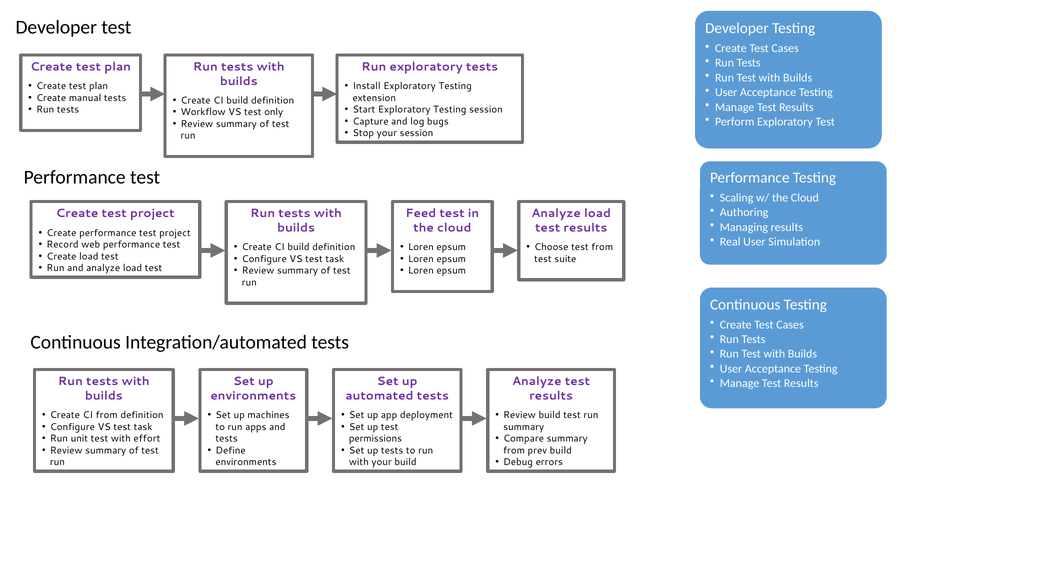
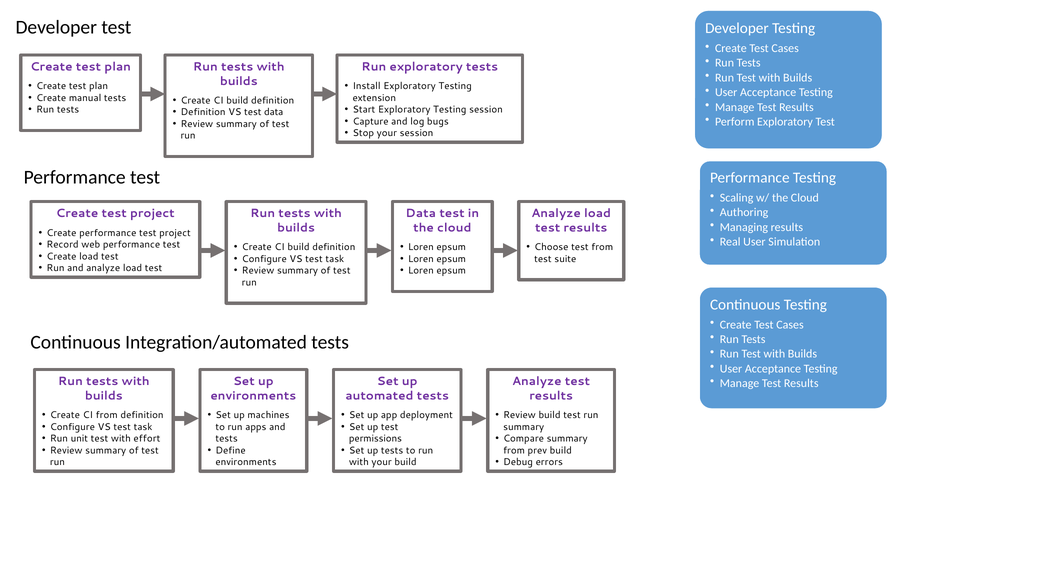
Workflow at (203, 112): Workflow -> Definition
test only: only -> data
Feed at (421, 213): Feed -> Data
